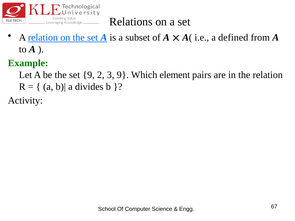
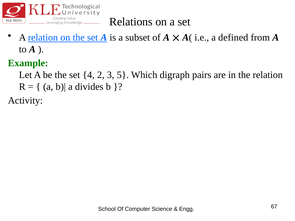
set 9: 9 -> 4
3 9: 9 -> 5
element: element -> digraph
